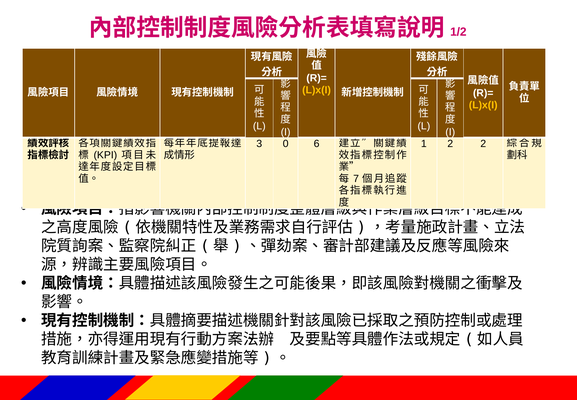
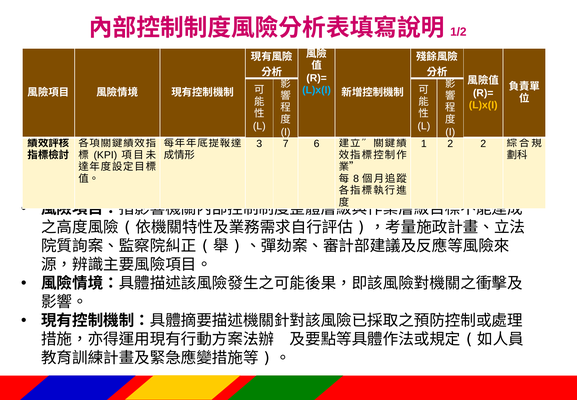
L)x(I at (317, 90) colour: yellow -> light blue
0: 0 -> 7
7: 7 -> 8
